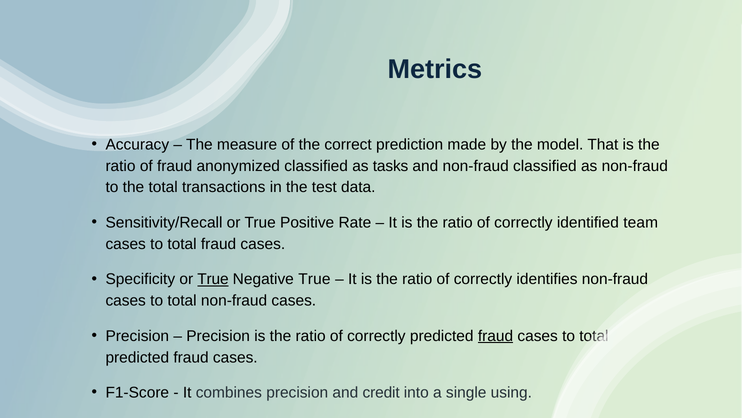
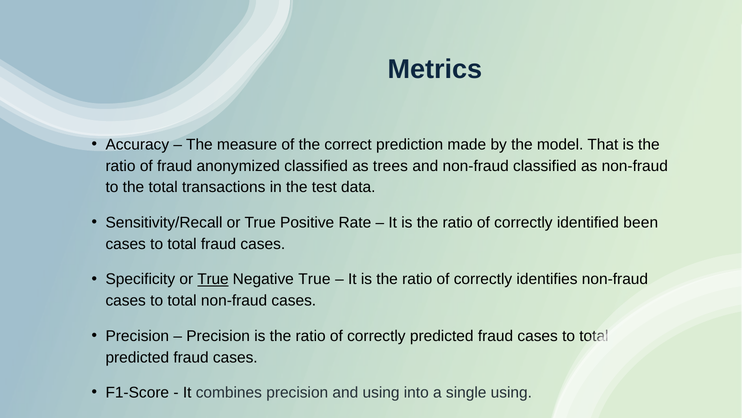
tasks: tasks -> trees
team: team -> been
fraud at (496, 336) underline: present -> none
and credit: credit -> using
